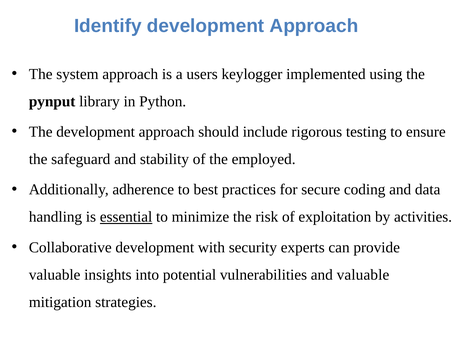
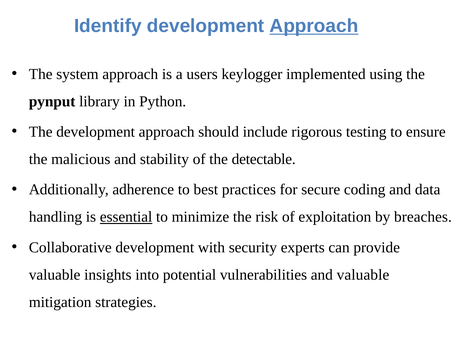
Approach at (314, 26) underline: none -> present
safeguard: safeguard -> malicious
employed: employed -> detectable
activities: activities -> breaches
